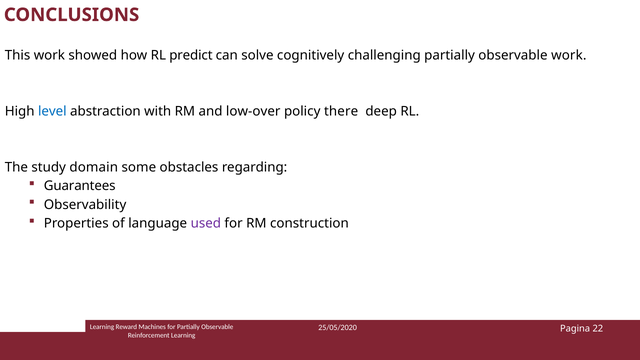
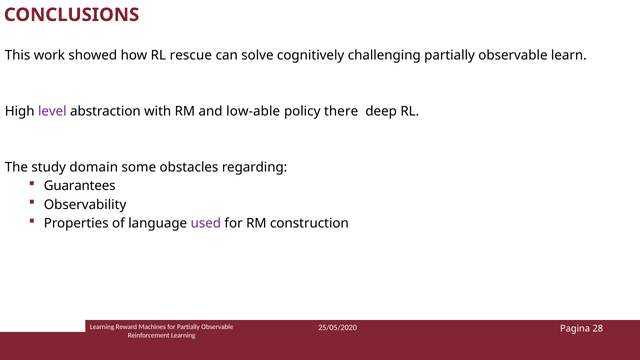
predict: predict -> rescue
observable work: work -> learn
level colour: blue -> purple
low-over: low-over -> low-able
22: 22 -> 28
